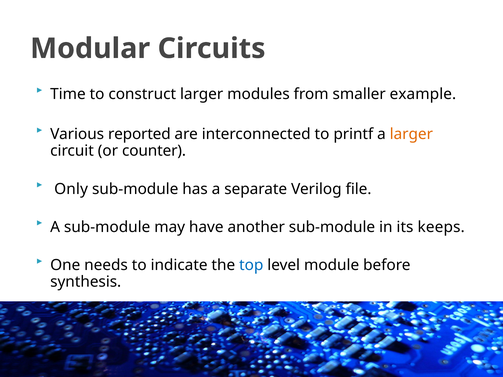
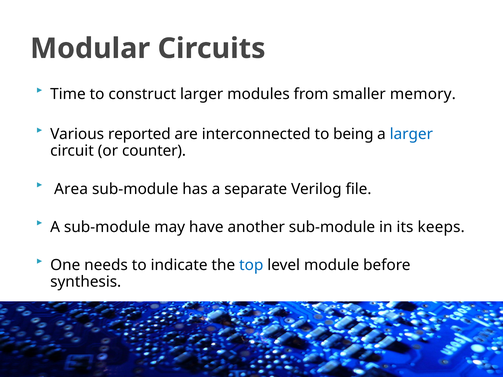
example: example -> memory
printf: printf -> being
larger at (411, 134) colour: orange -> blue
Only: Only -> Area
